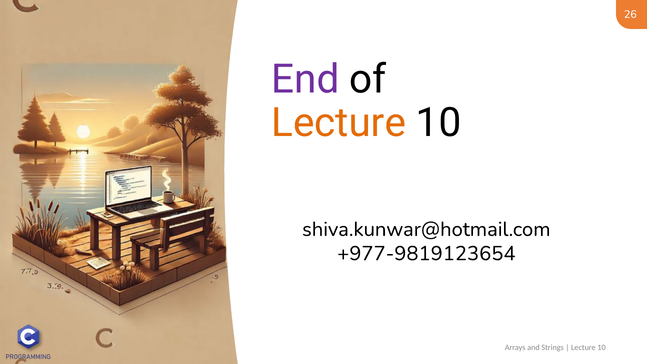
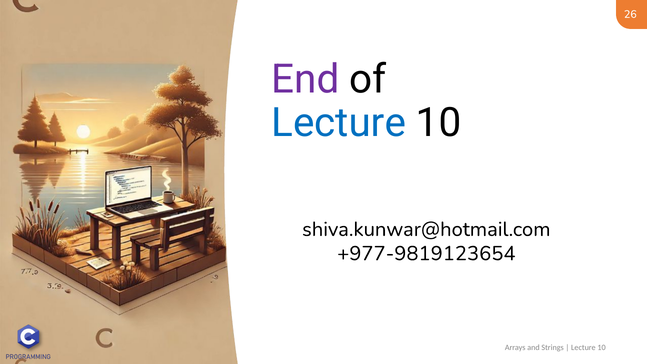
Lecture at (339, 123) colour: orange -> blue
